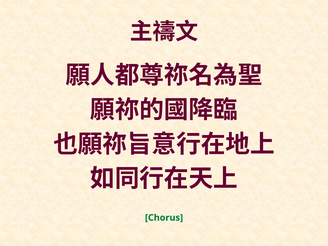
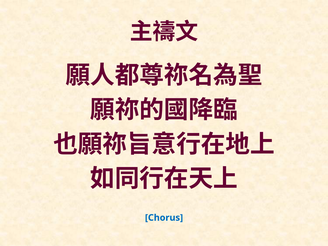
Chorus colour: green -> blue
